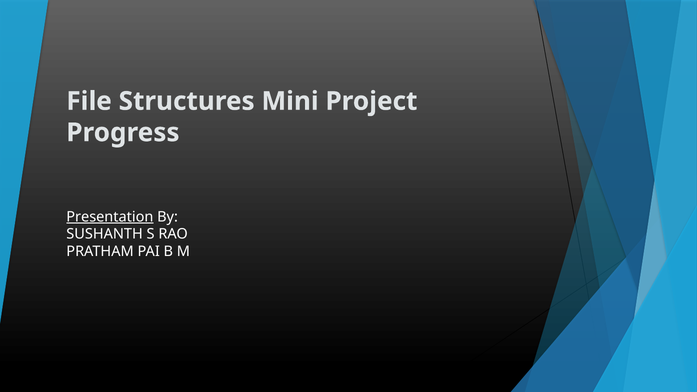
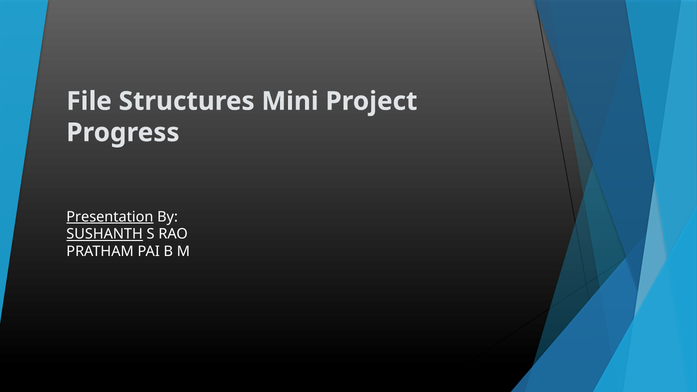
SUSHANTH underline: none -> present
